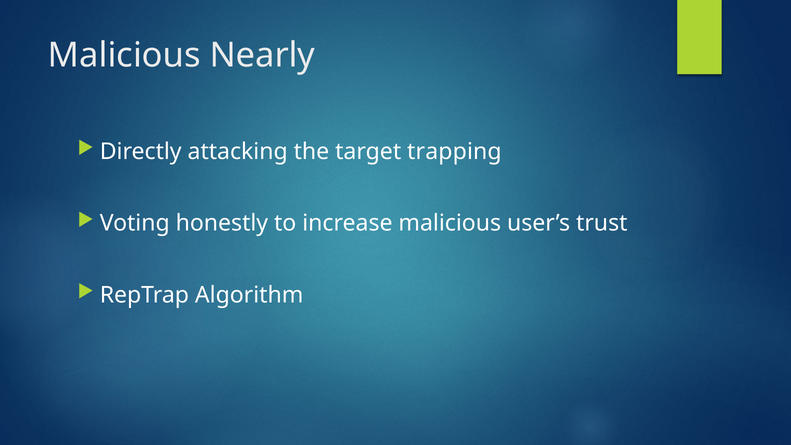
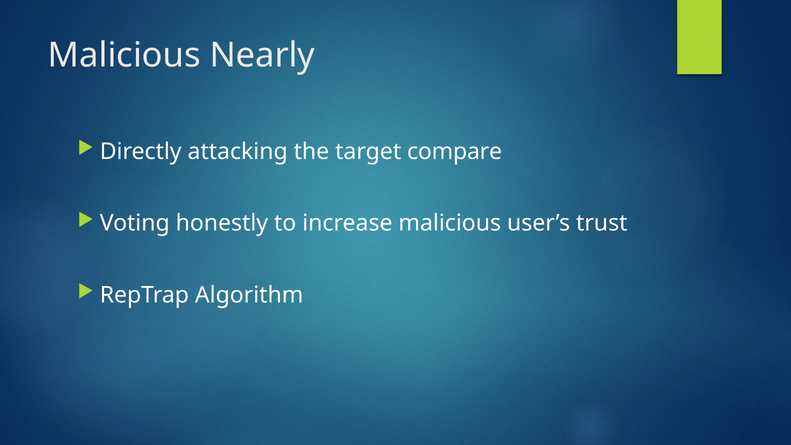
trapping: trapping -> compare
